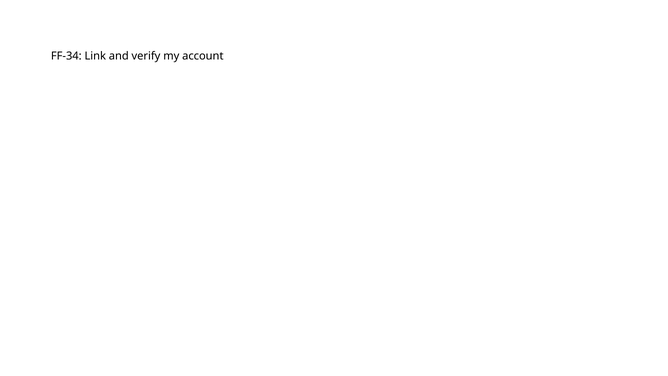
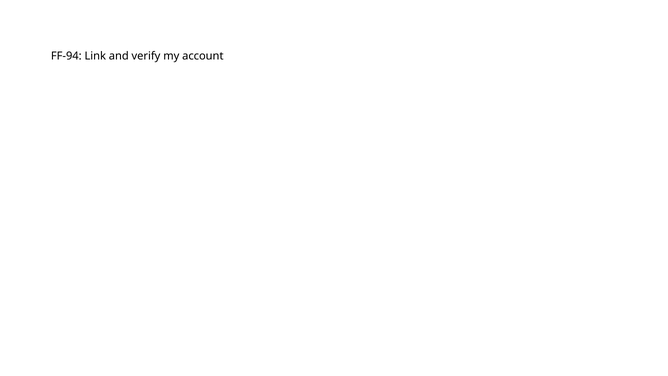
FF-34: FF-34 -> FF-94
